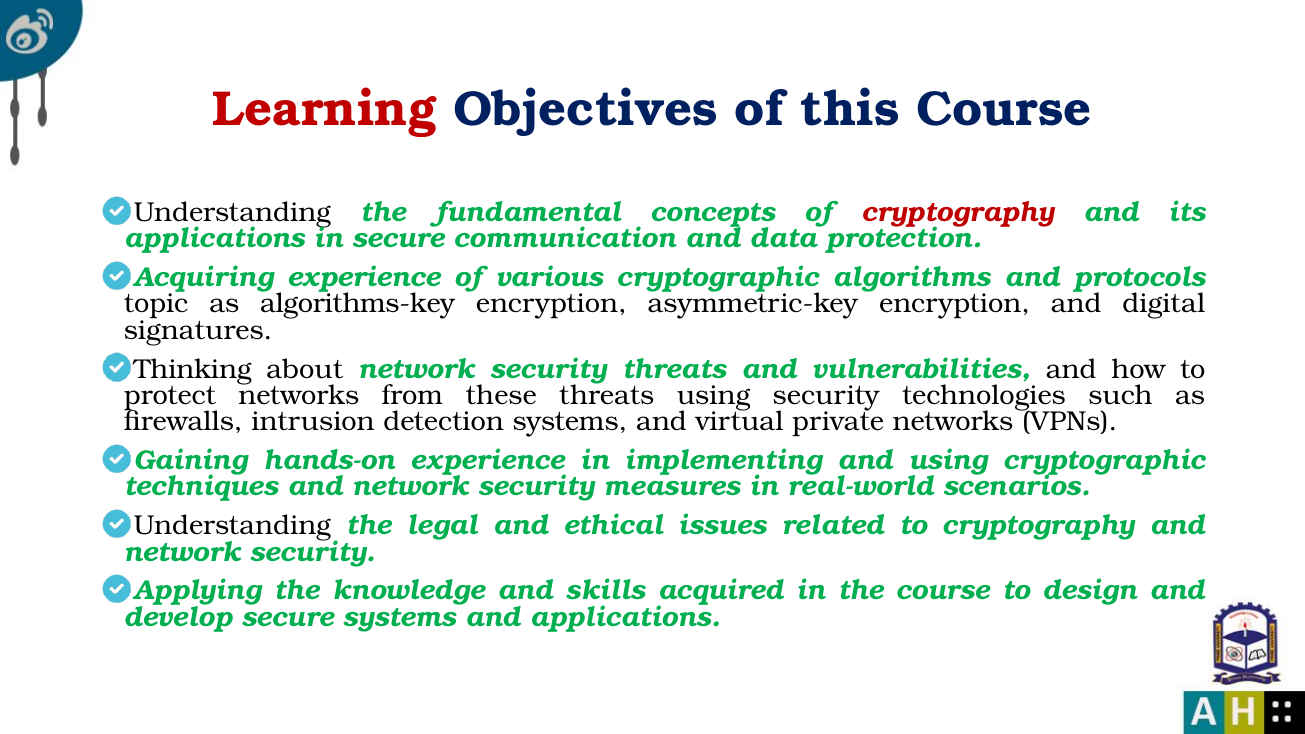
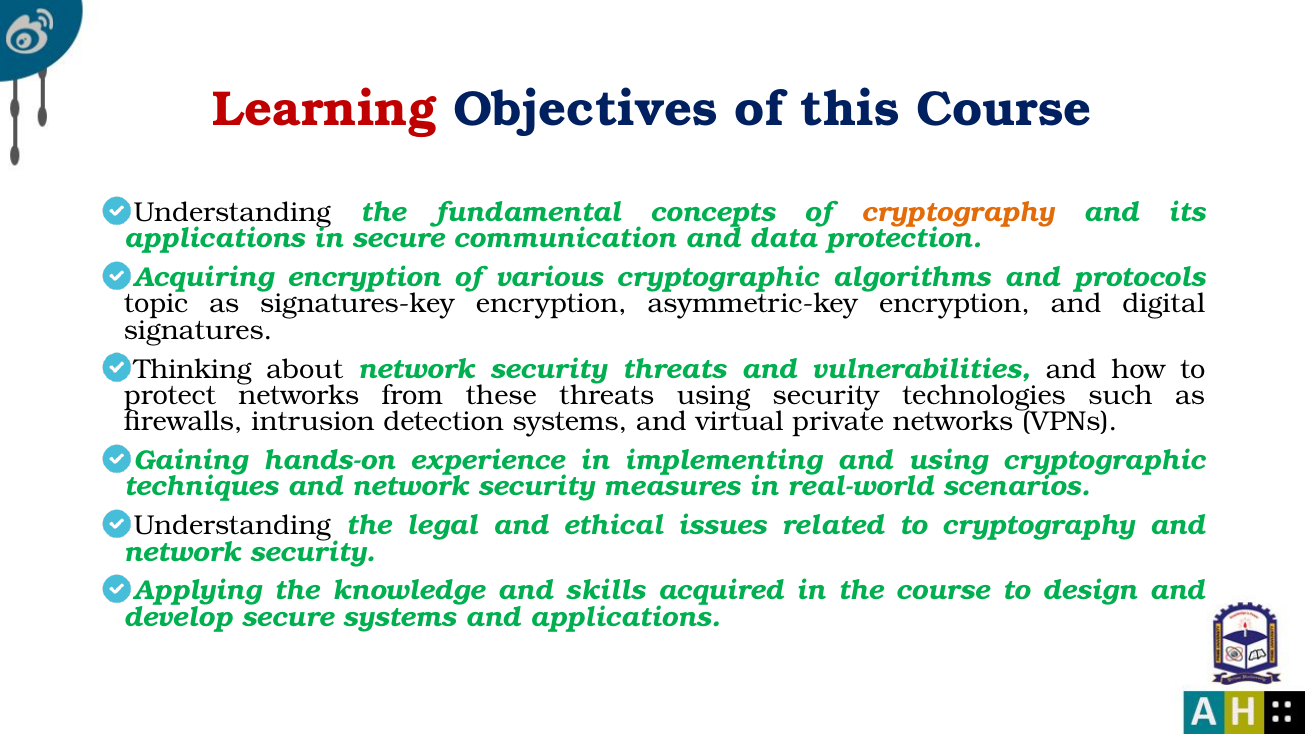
cryptography at (958, 212) colour: red -> orange
Acquiring experience: experience -> encryption
algorithms-key: algorithms-key -> signatures-key
